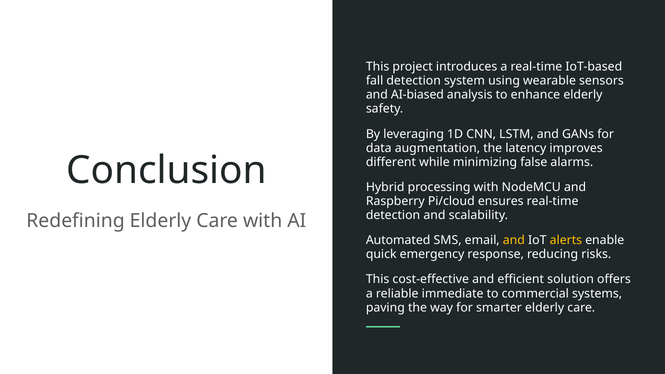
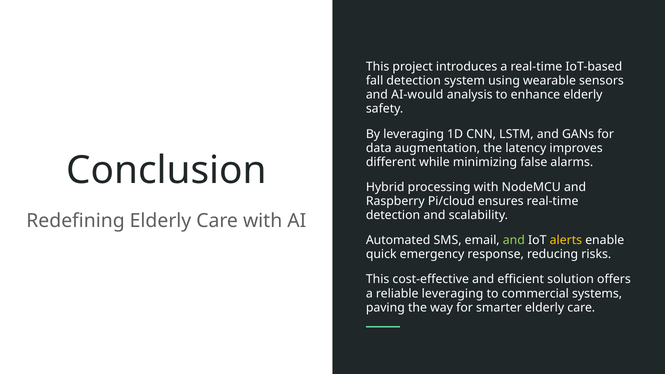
AI-biased: AI-biased -> AI-would
and at (514, 240) colour: yellow -> light green
reliable immediate: immediate -> leveraging
